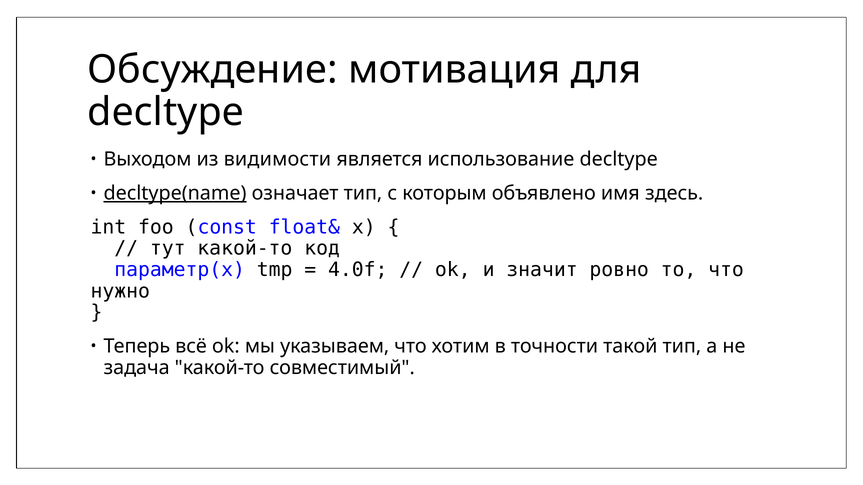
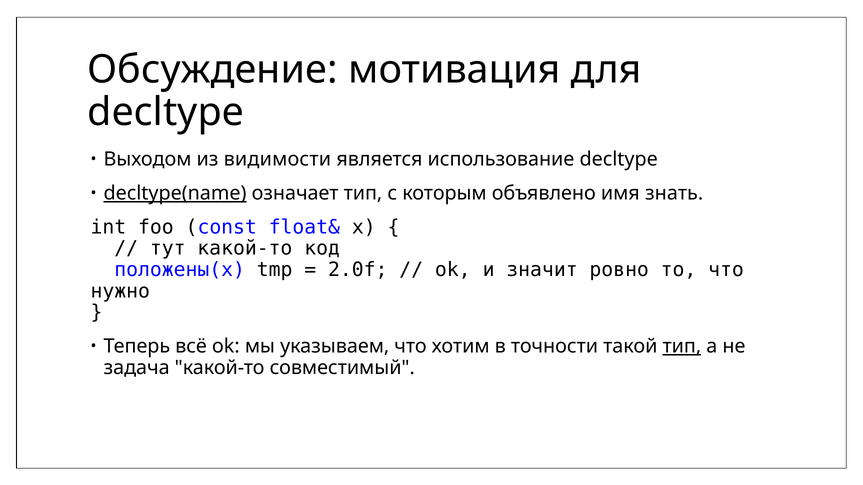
здесь: здесь -> знать
параметр(x: параметр(x -> положены(x
4.0f: 4.0f -> 2.0f
тип at (682, 347) underline: none -> present
